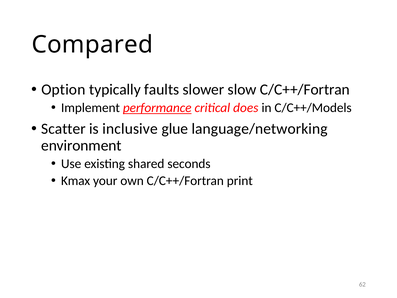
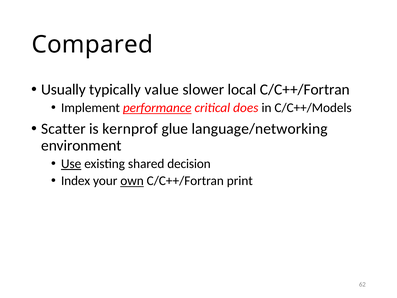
Option: Option -> Usually
faults: faults -> value
slow: slow -> local
inclusive: inclusive -> kernprof
Use underline: none -> present
seconds: seconds -> decision
Kmax: Kmax -> Index
own underline: none -> present
